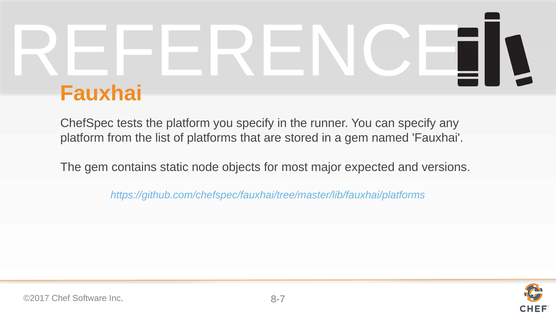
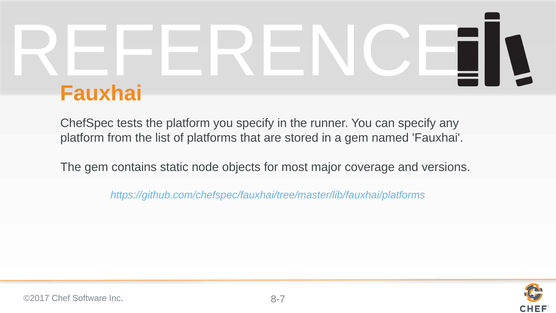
expected: expected -> coverage
